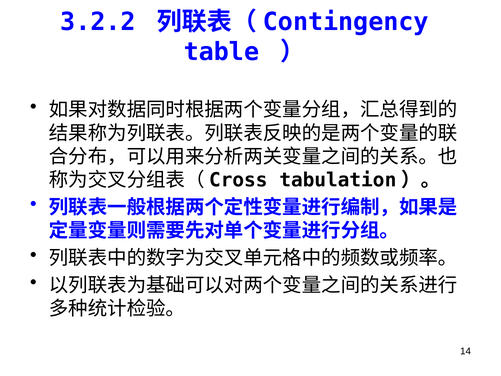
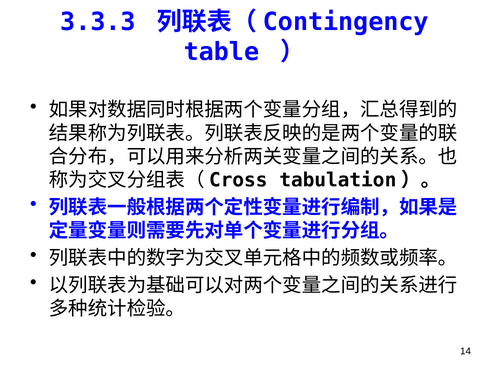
3.2.2: 3.2.2 -> 3.3.3
